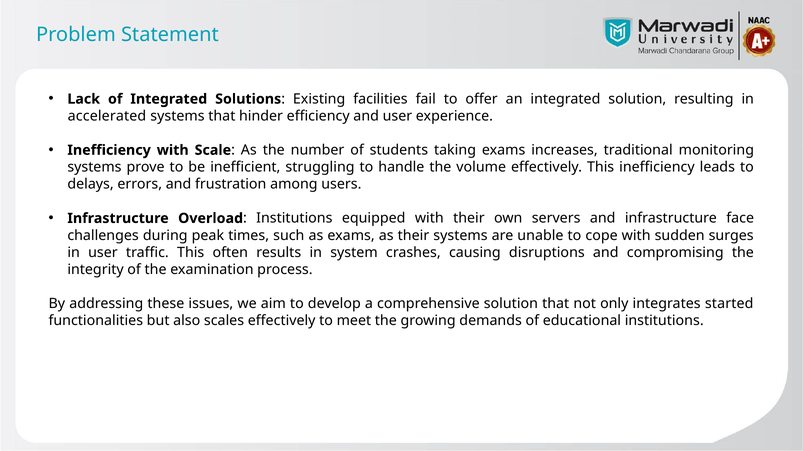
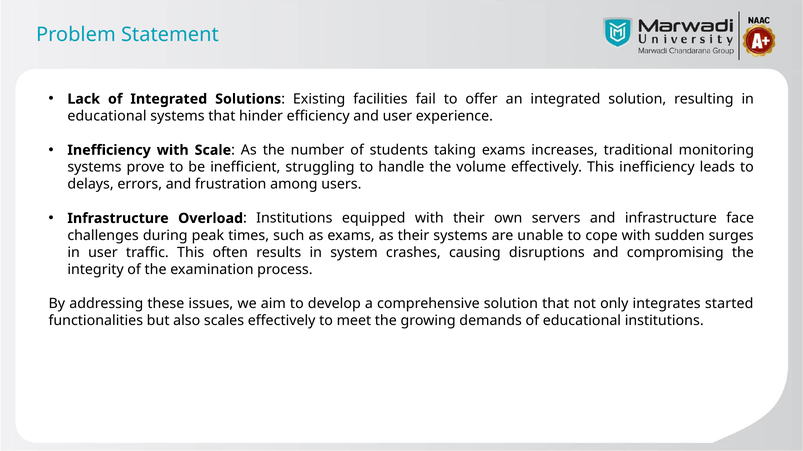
accelerated at (107, 116): accelerated -> educational
